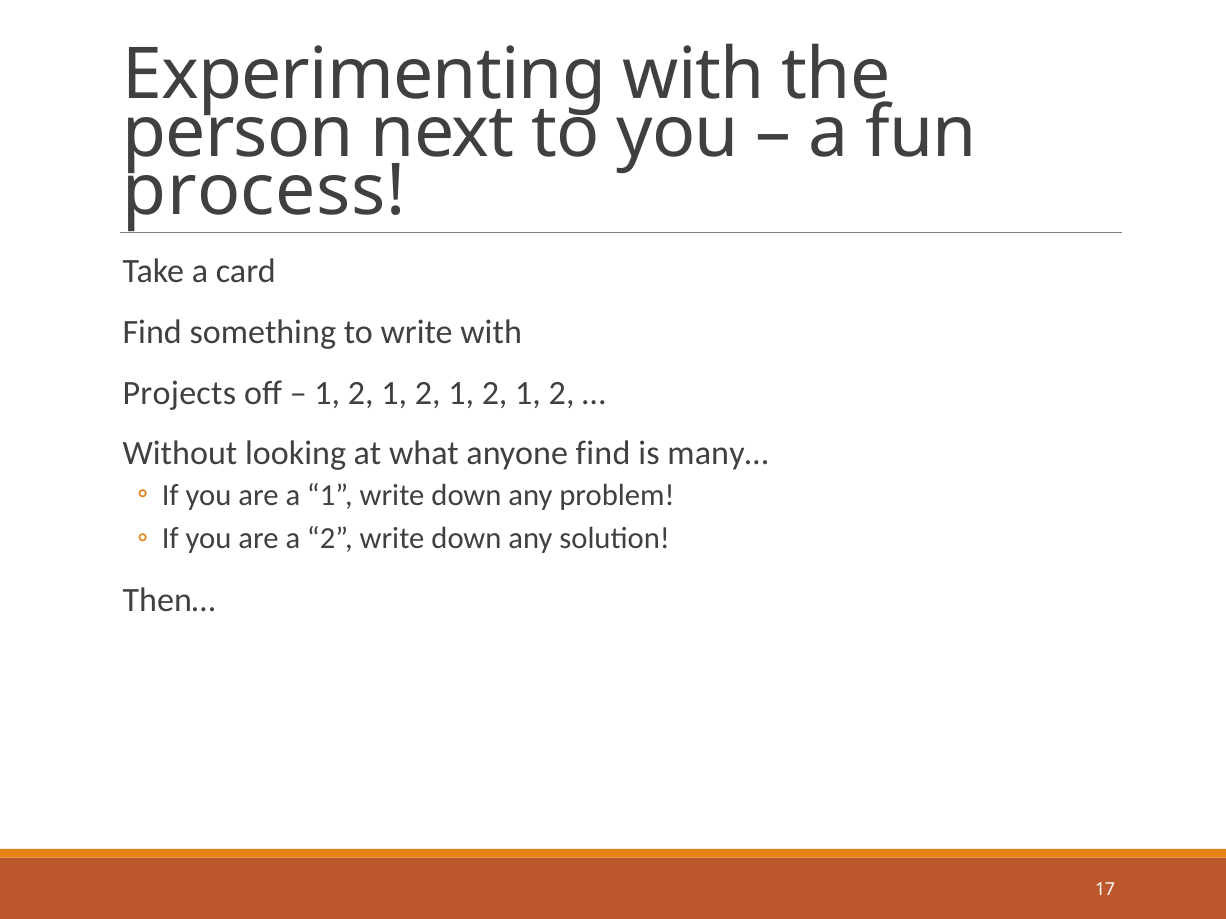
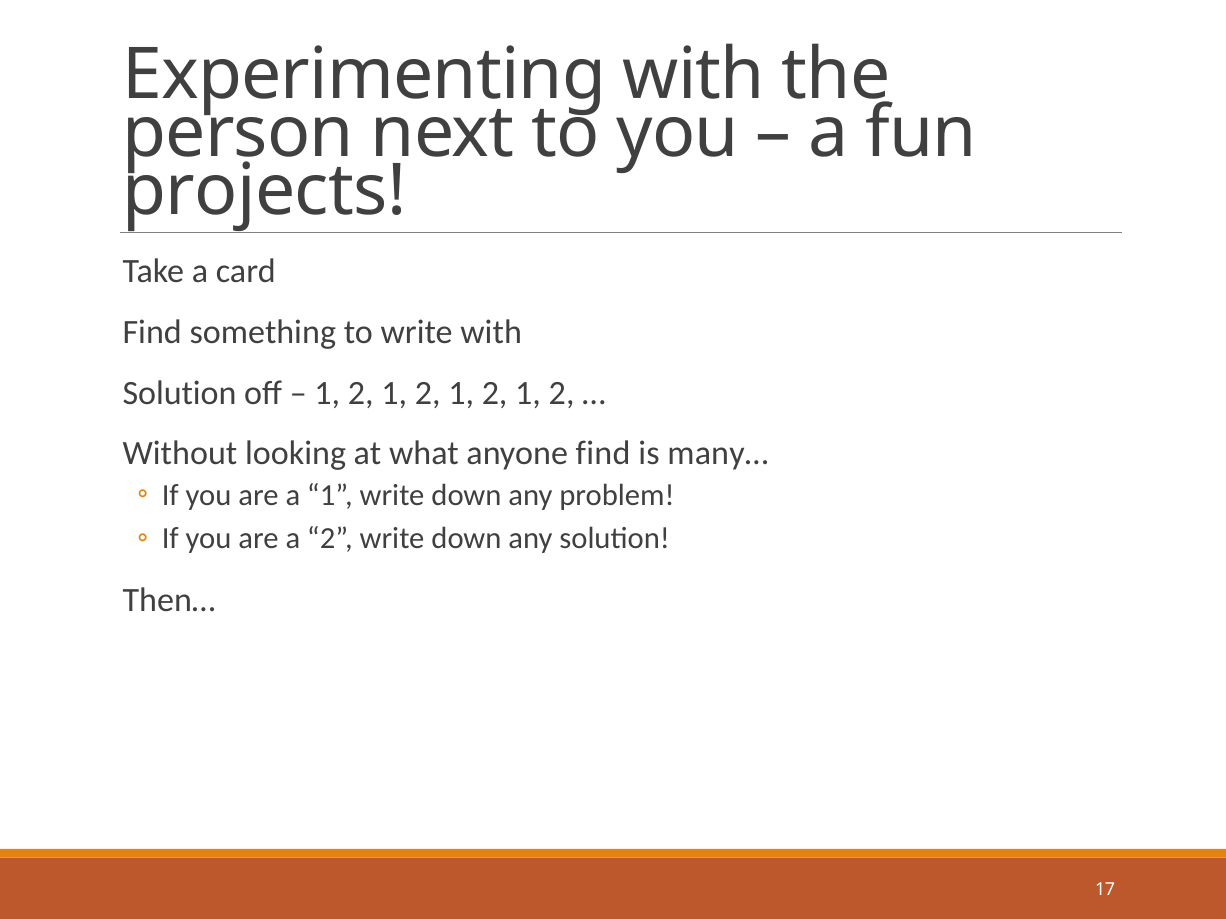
process: process -> projects
Projects at (179, 393): Projects -> Solution
